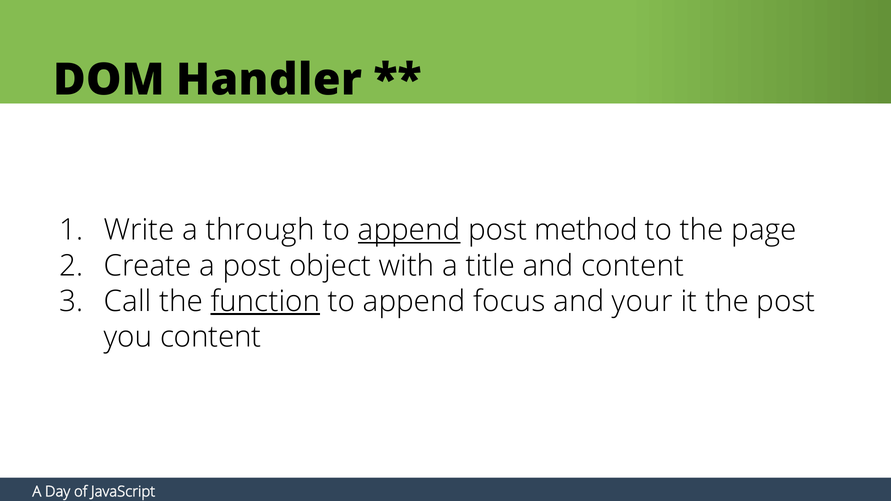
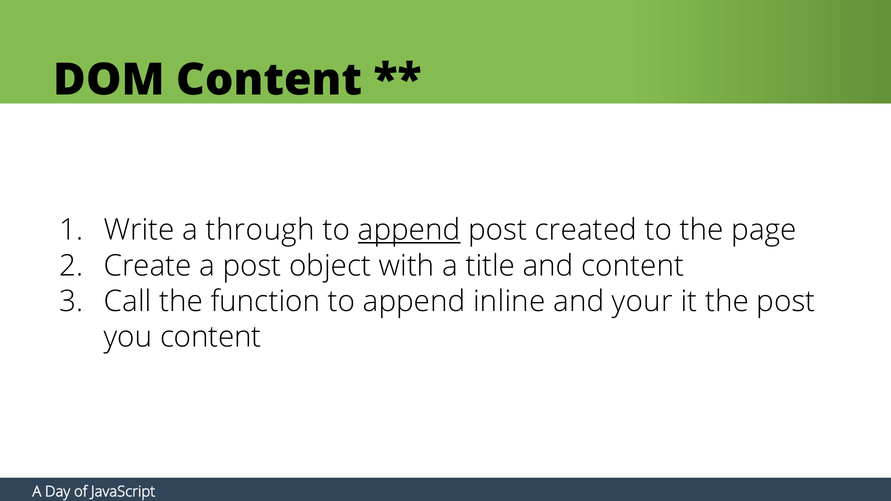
DOM Handler: Handler -> Content
method: method -> created
function underline: present -> none
focus: focus -> inline
